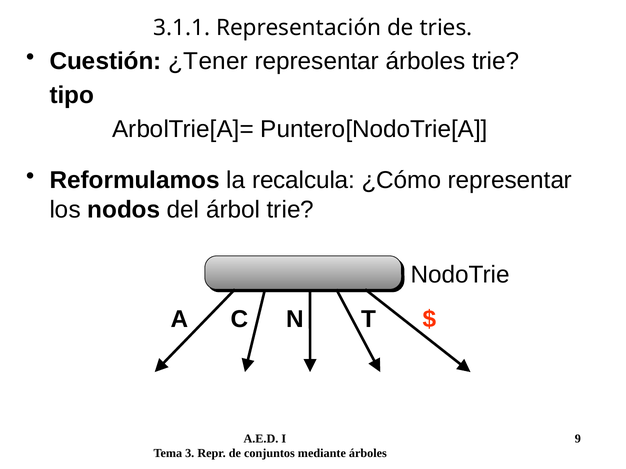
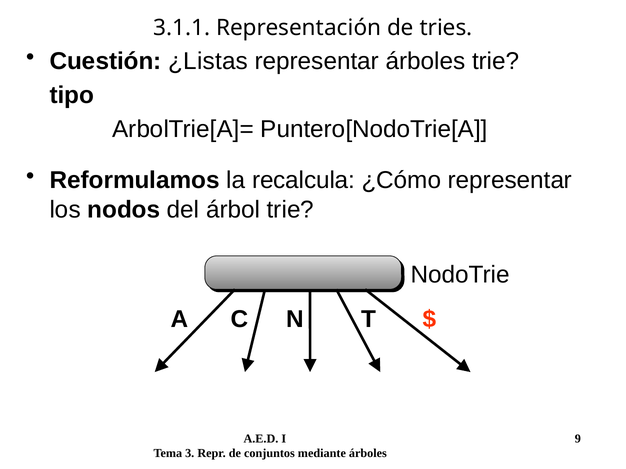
¿Tener: ¿Tener -> ¿Listas
